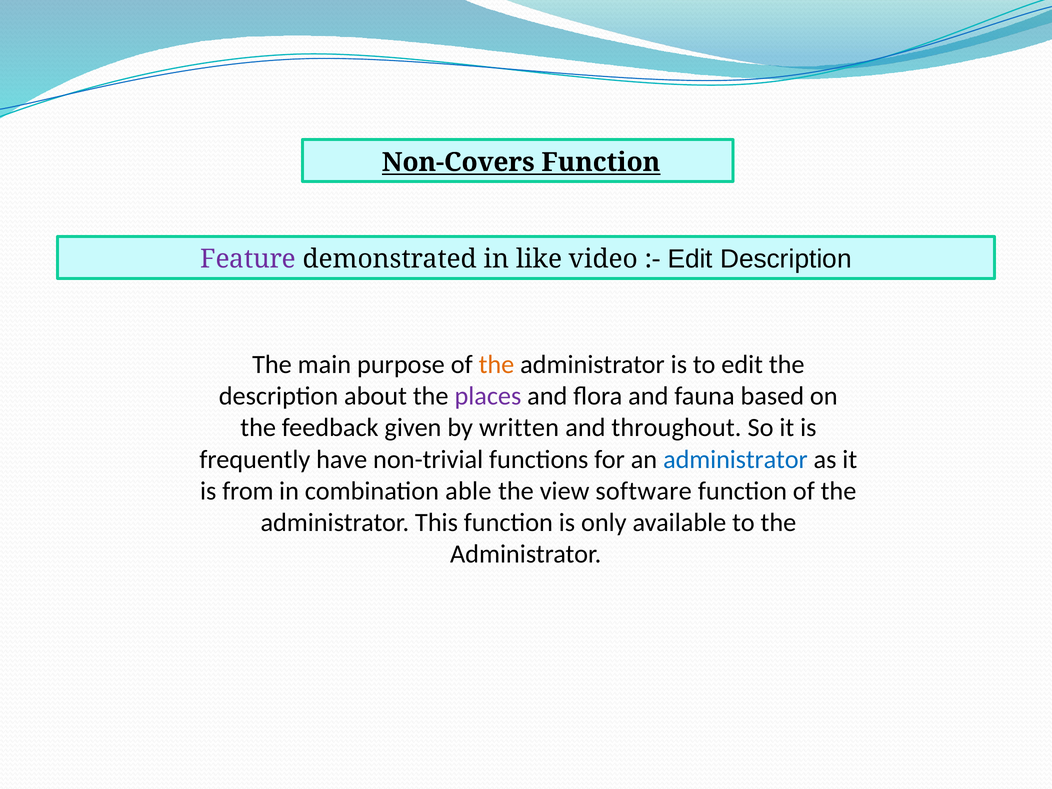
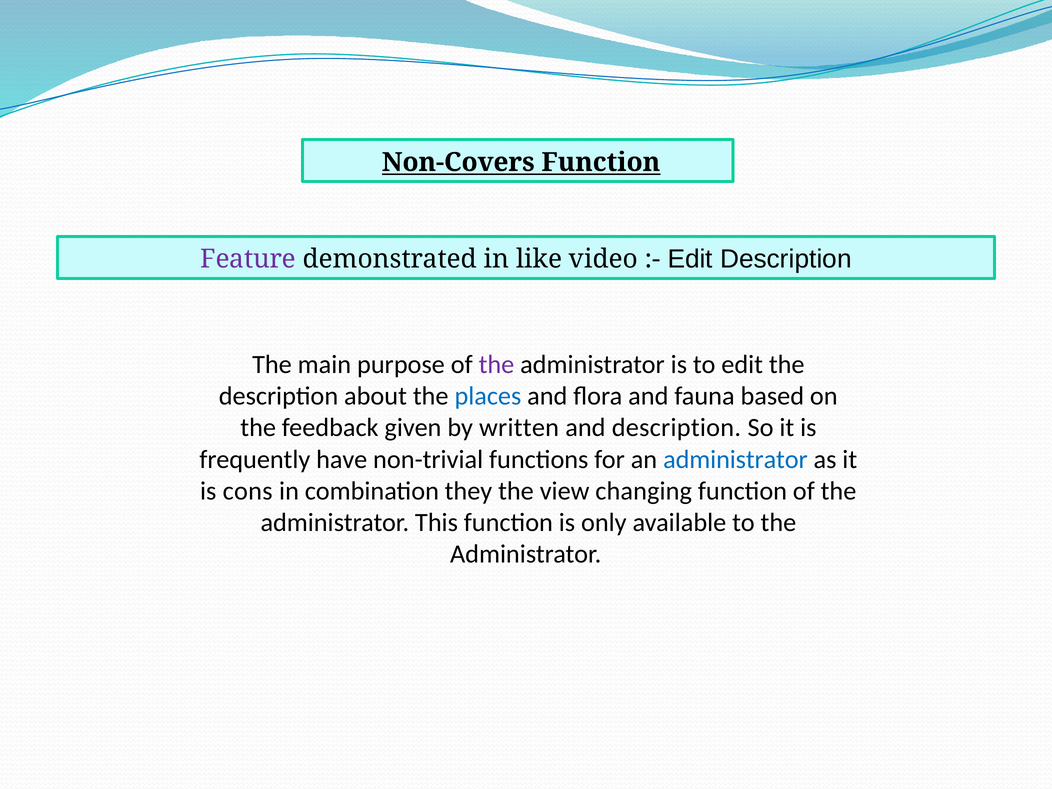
the at (496, 365) colour: orange -> purple
places colour: purple -> blue
and throughout: throughout -> description
from: from -> cons
able: able -> they
software: software -> changing
